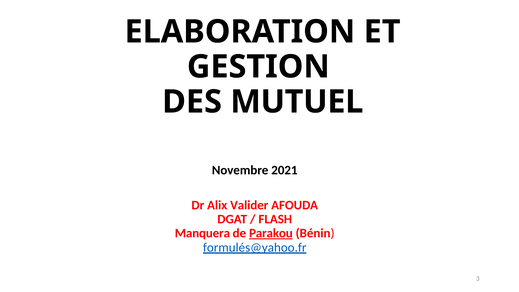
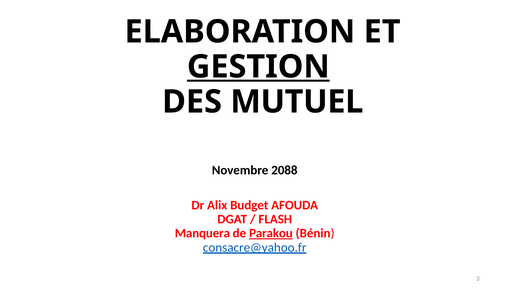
GESTION underline: none -> present
2021: 2021 -> 2088
Valider: Valider -> Budget
formulés@yahoo.fr: formulés@yahoo.fr -> consacre@yahoo.fr
